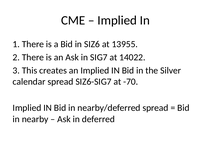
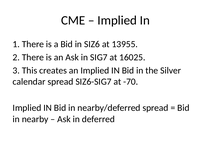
14022: 14022 -> 16025
